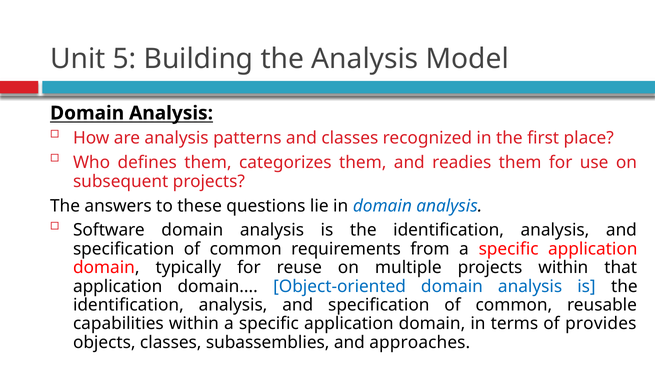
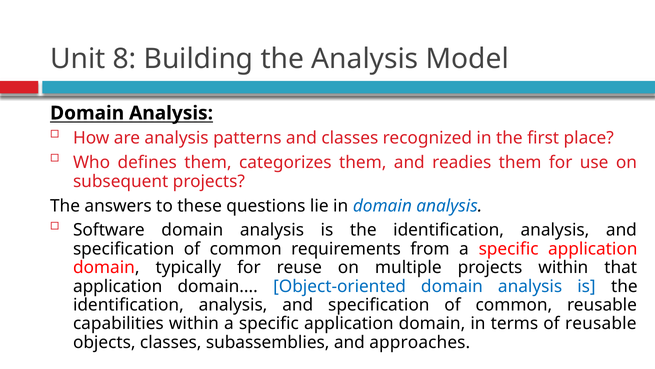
5: 5 -> 8
of provides: provides -> reusable
